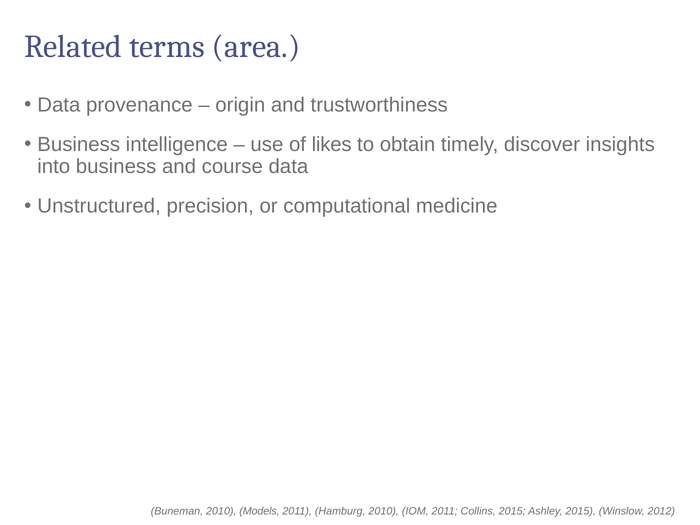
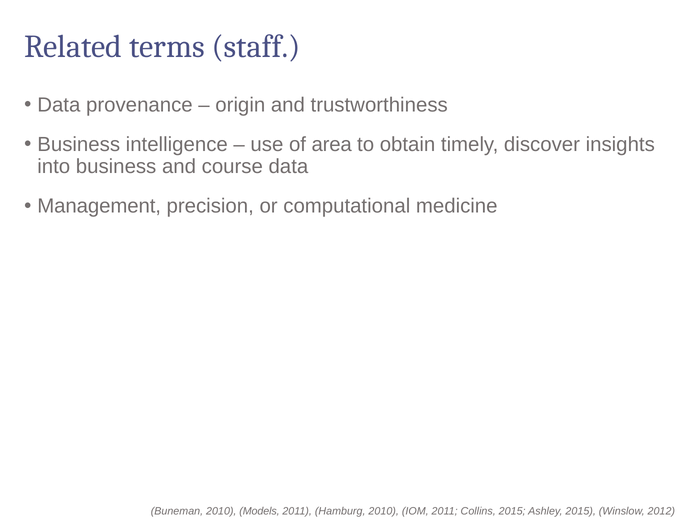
area: area -> staff
likes: likes -> area
Unstructured: Unstructured -> Management
